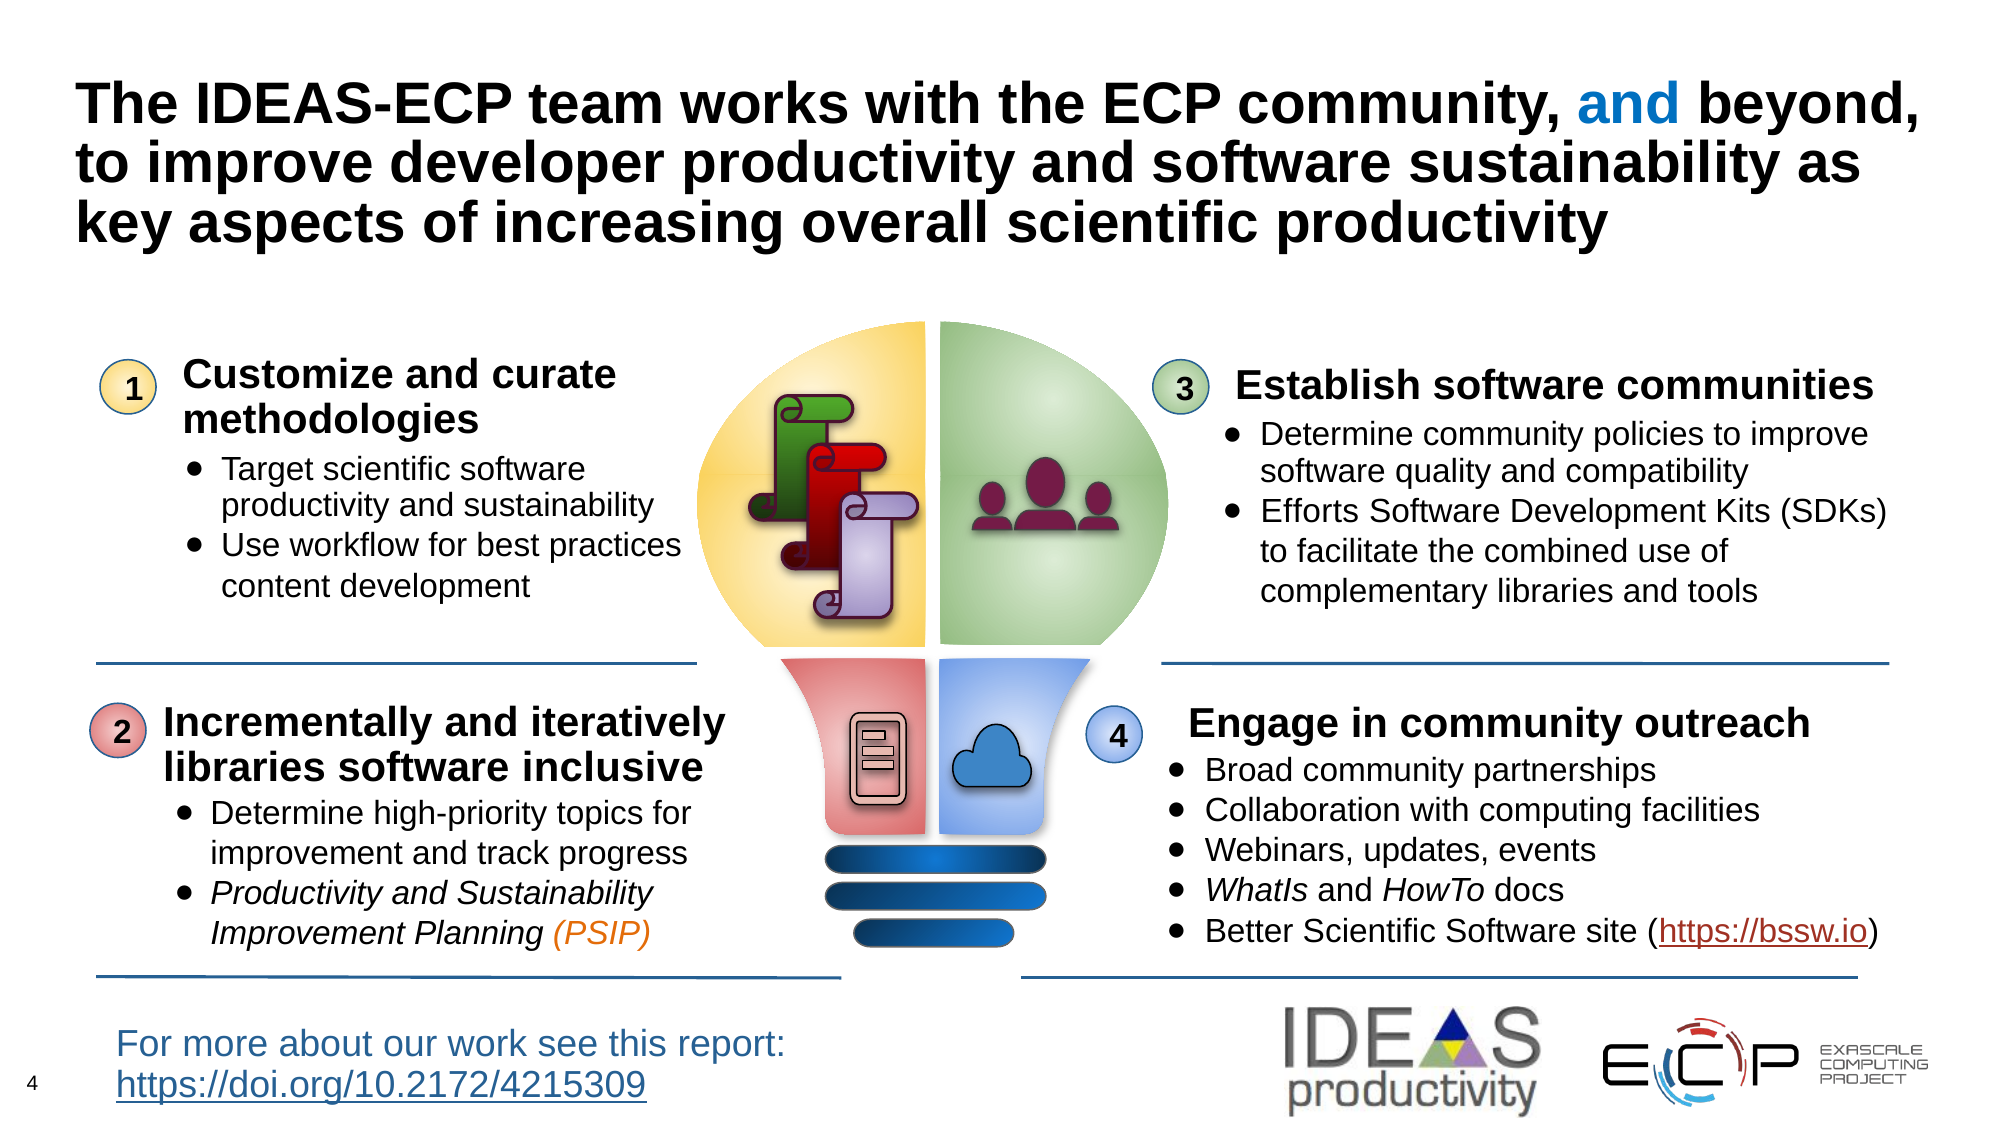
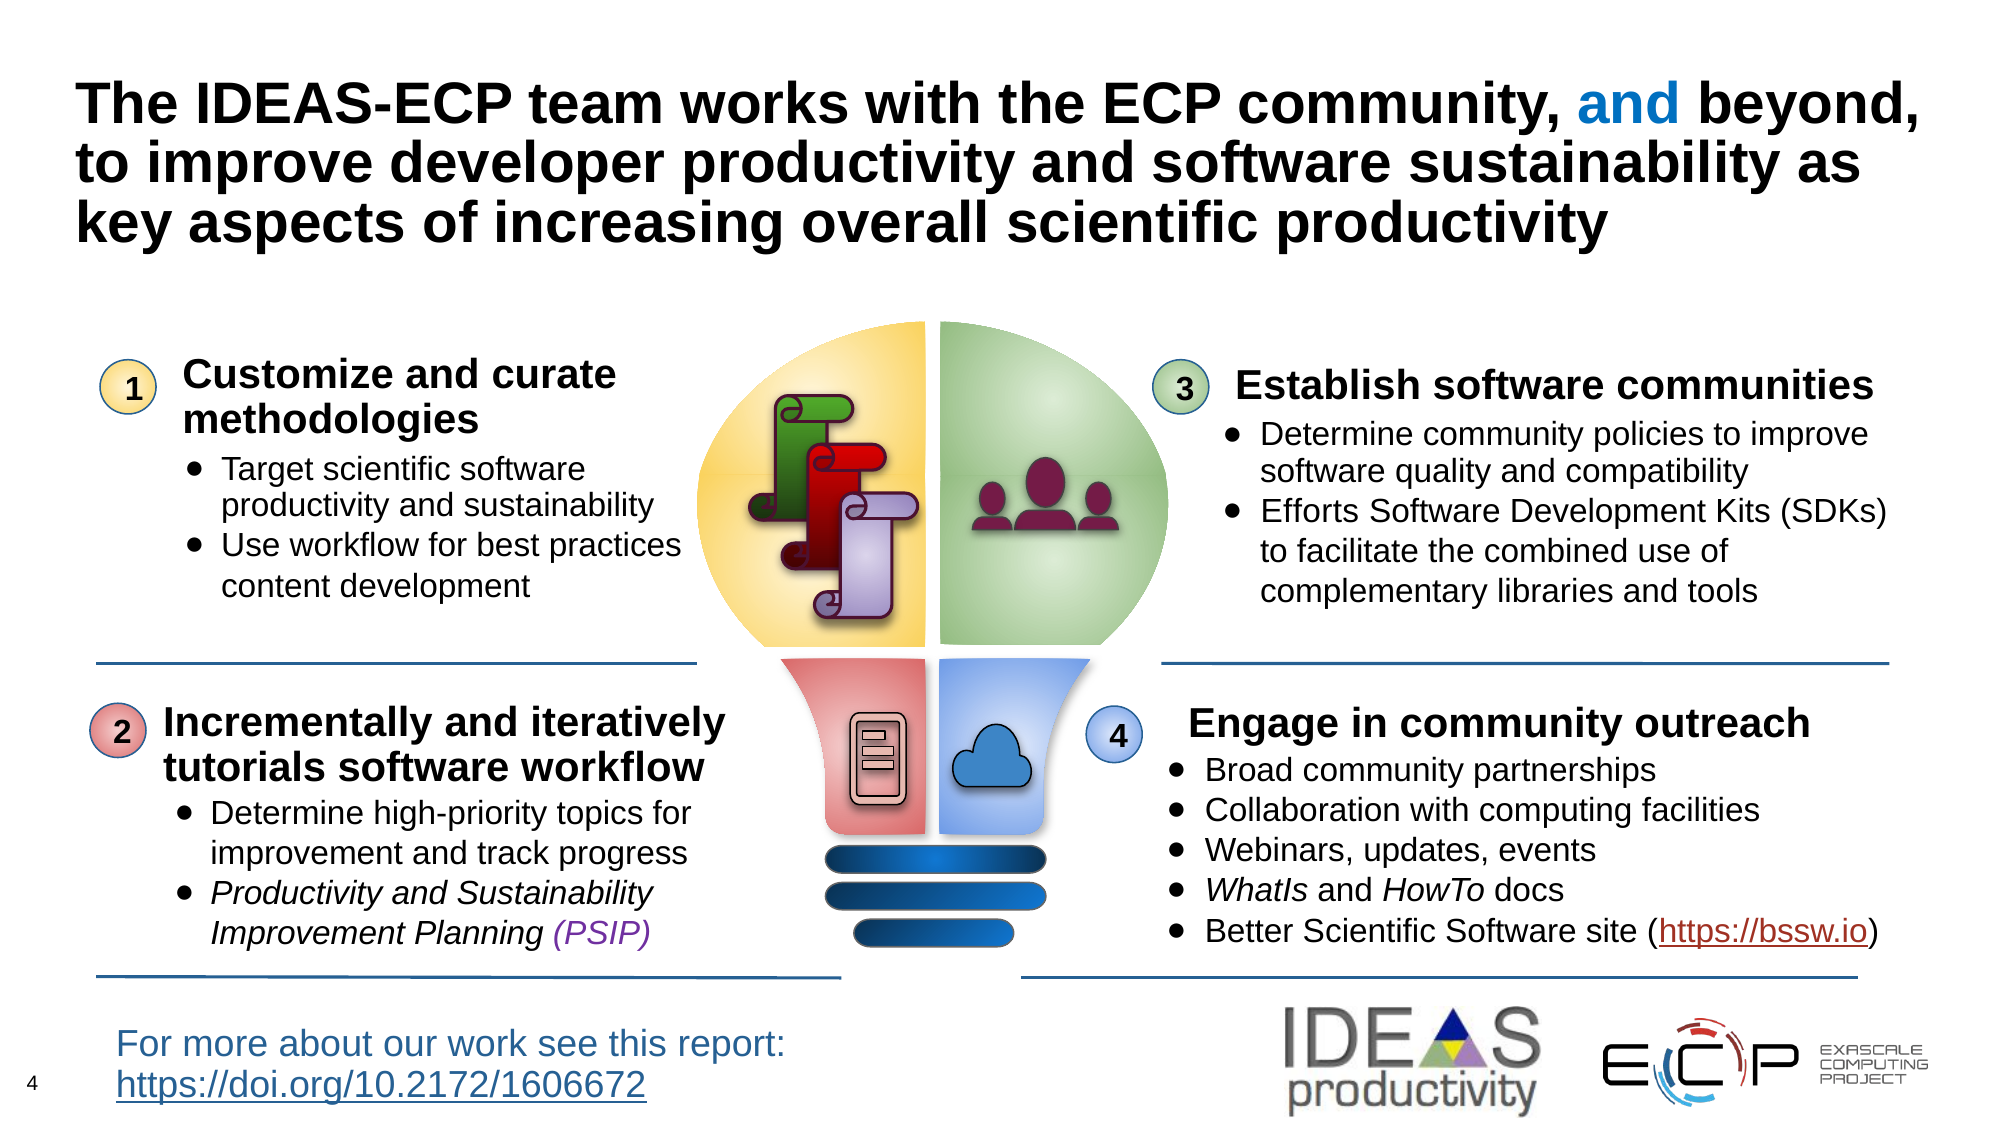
libraries at (244, 768): libraries -> tutorials
software inclusive: inclusive -> workflow
PSIP colour: orange -> purple
https://doi.org/10.2172/4215309: https://doi.org/10.2172/4215309 -> https://doi.org/10.2172/1606672
